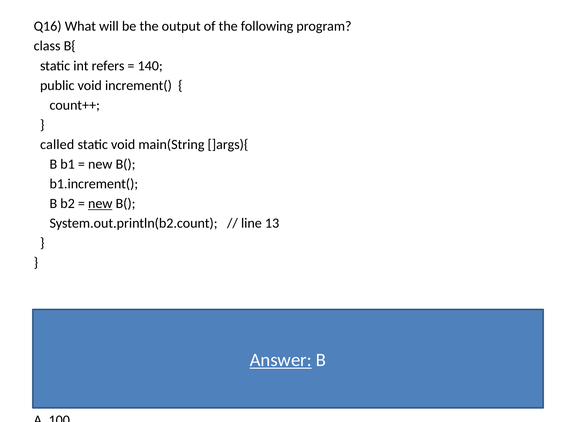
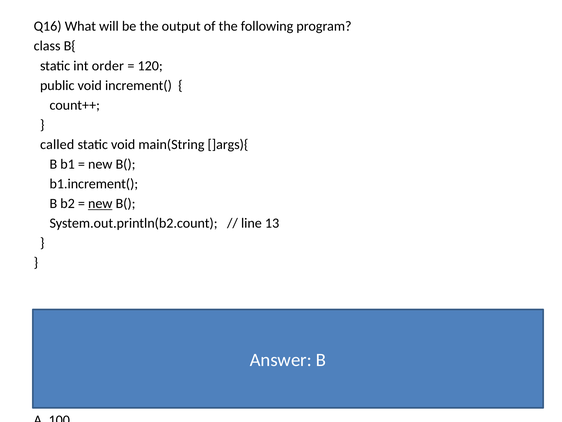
refers: refers -> order
140: 140 -> 120
Answer underline: present -> none
